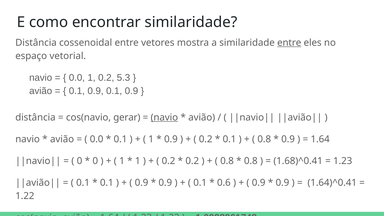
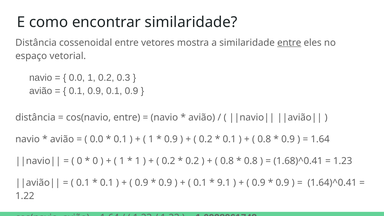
5.3: 5.3 -> 0.3
cos(navio gerar: gerar -> entre
navio at (164, 117) underline: present -> none
0.6: 0.6 -> 9.1
